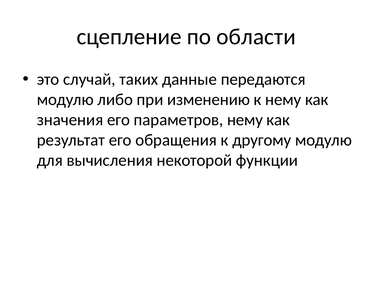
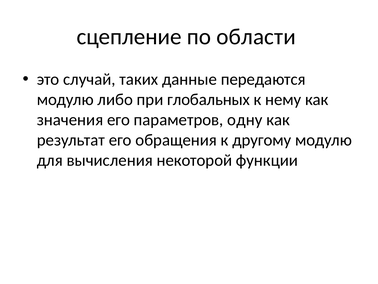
изменению: изменению -> глобальных
параметров нему: нему -> одну
